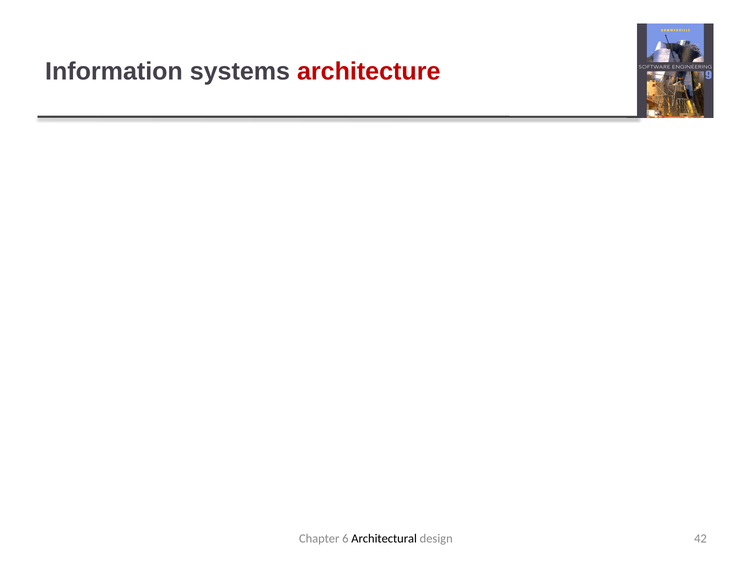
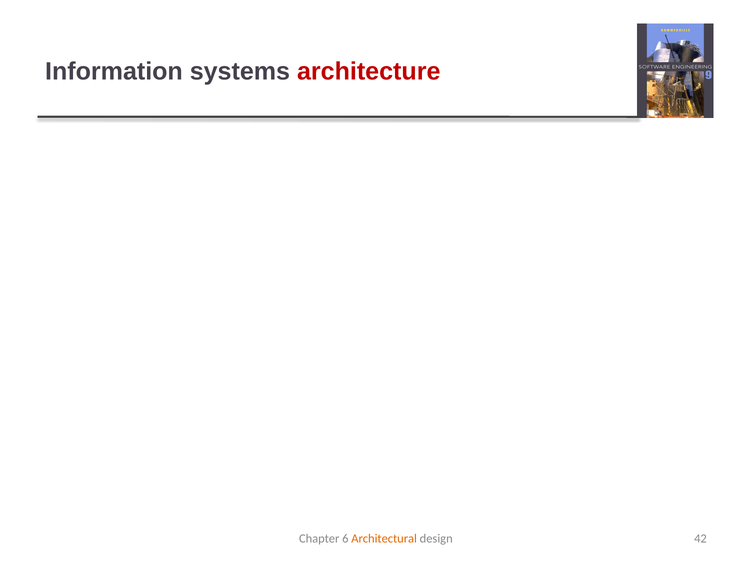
Architectural colour: black -> orange
